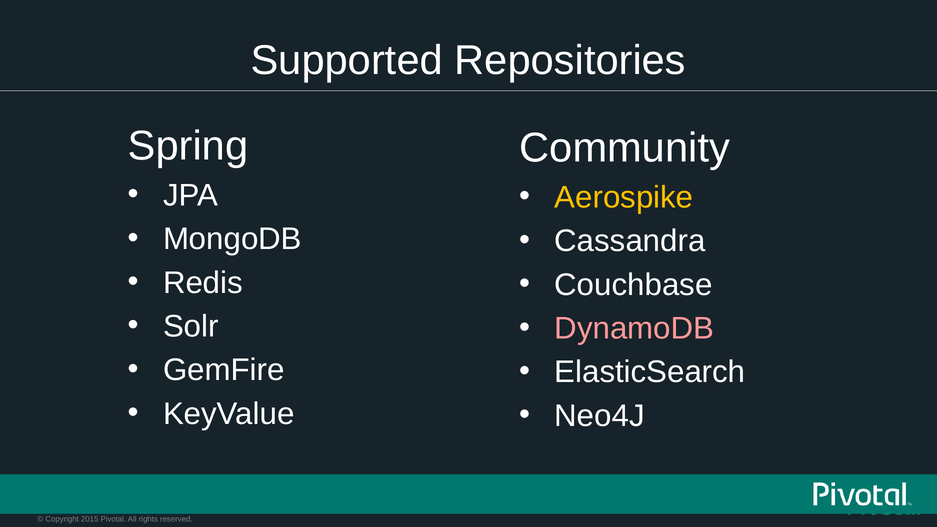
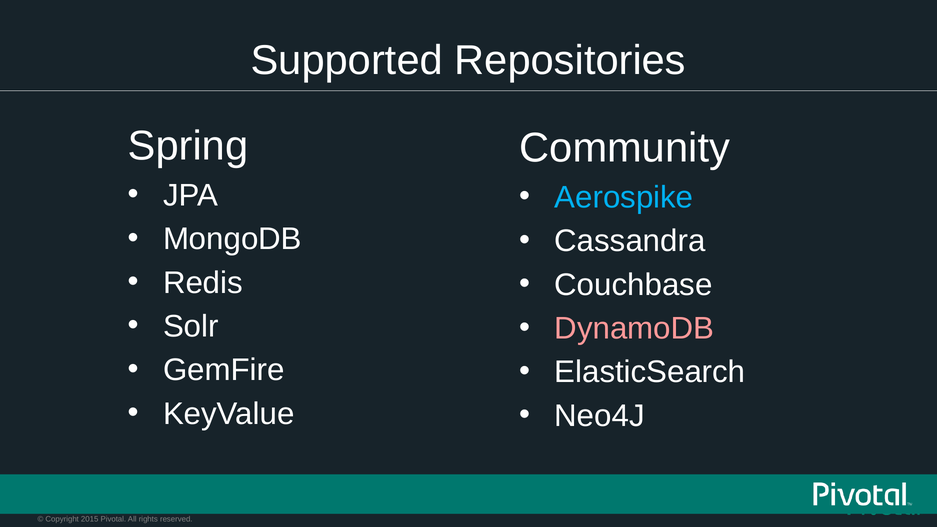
Aerospike colour: yellow -> light blue
